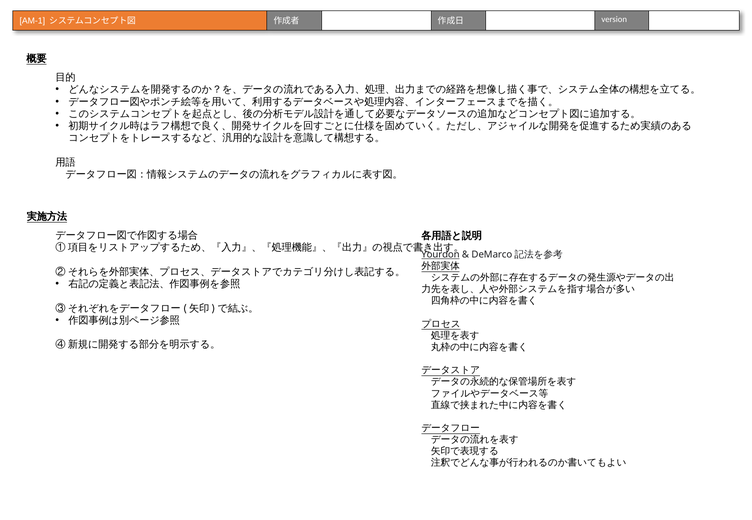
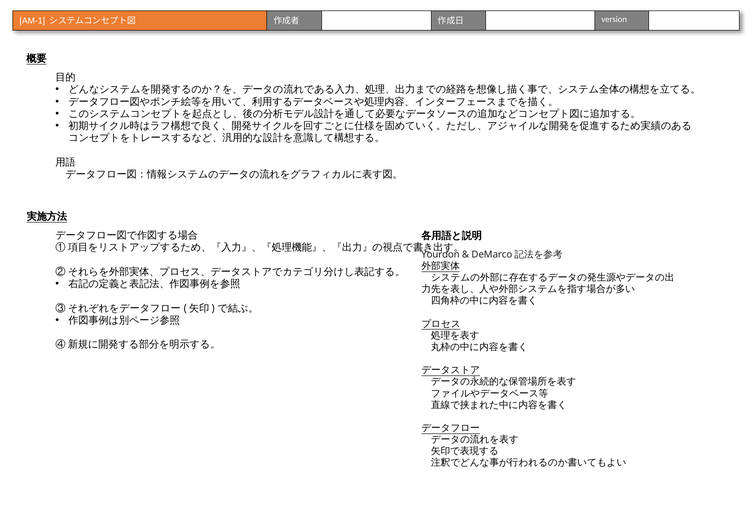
Yourdon underline: present -> none
